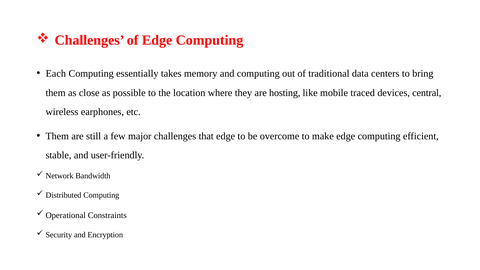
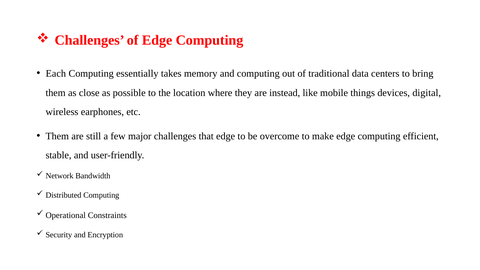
hosting: hosting -> instead
traced: traced -> things
central: central -> digital
